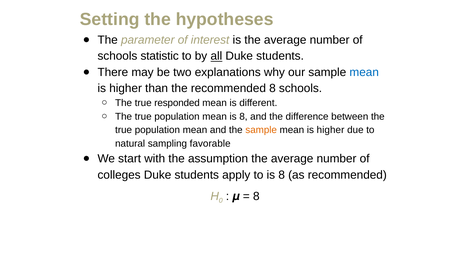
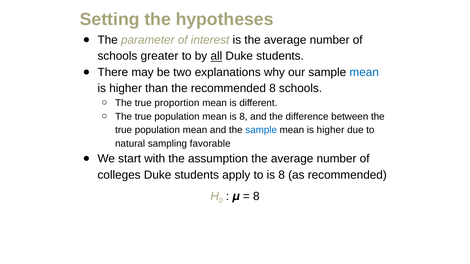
statistic: statistic -> greater
responded: responded -> proportion
sample at (261, 130) colour: orange -> blue
